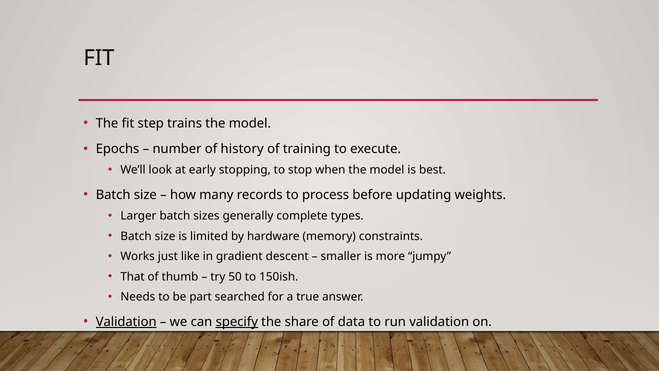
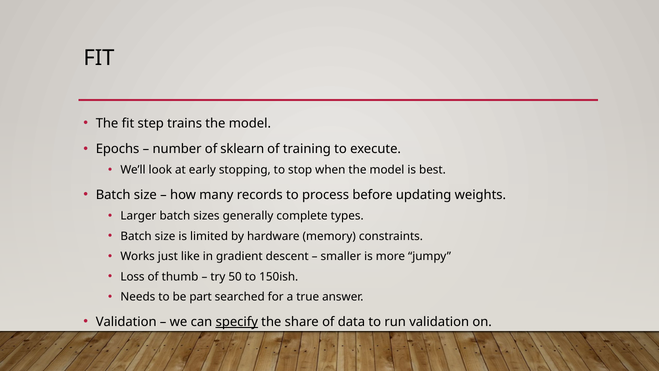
history: history -> sklearn
That: That -> Loss
Validation at (126, 322) underline: present -> none
